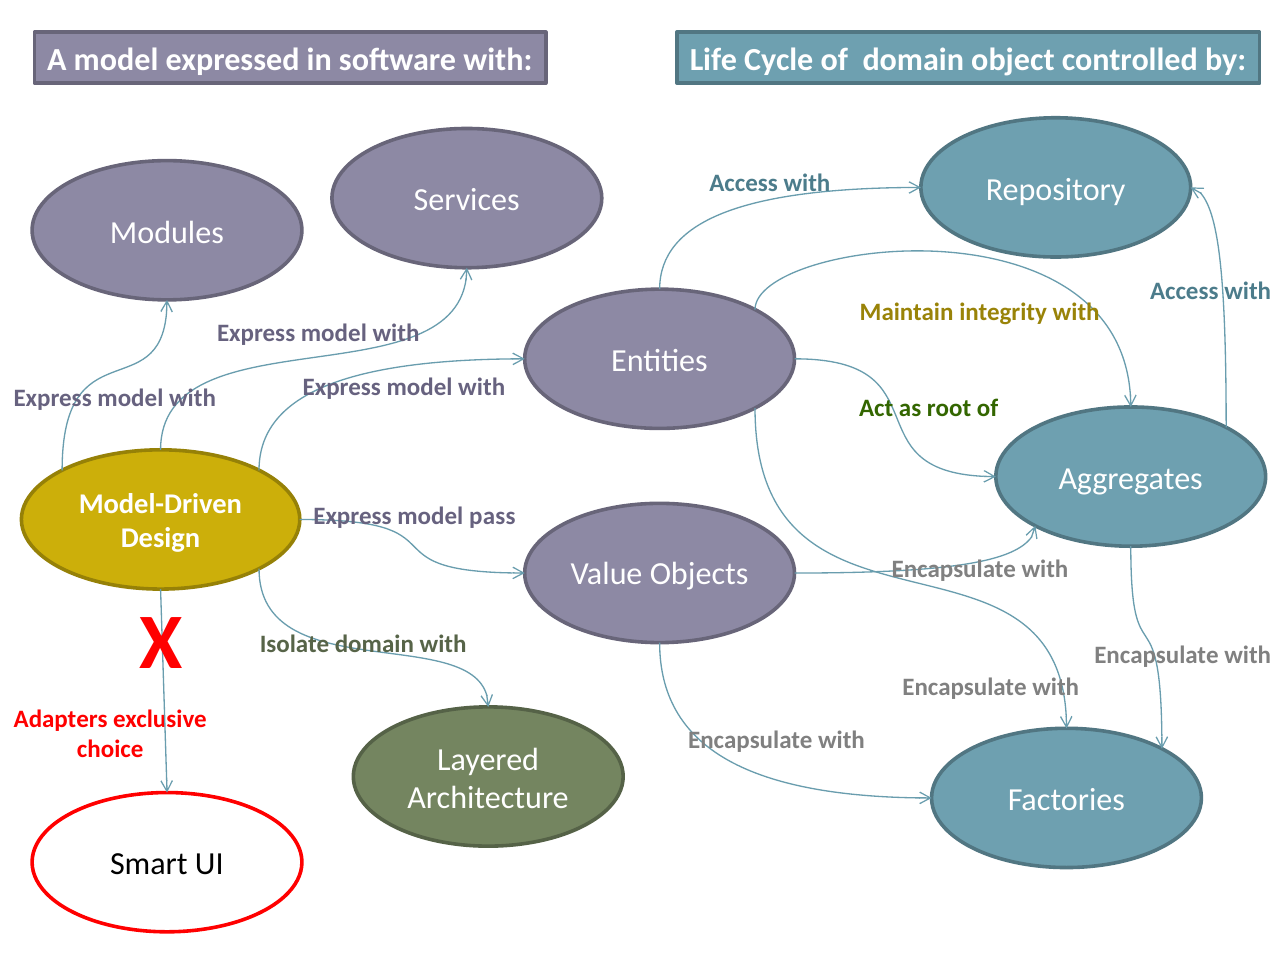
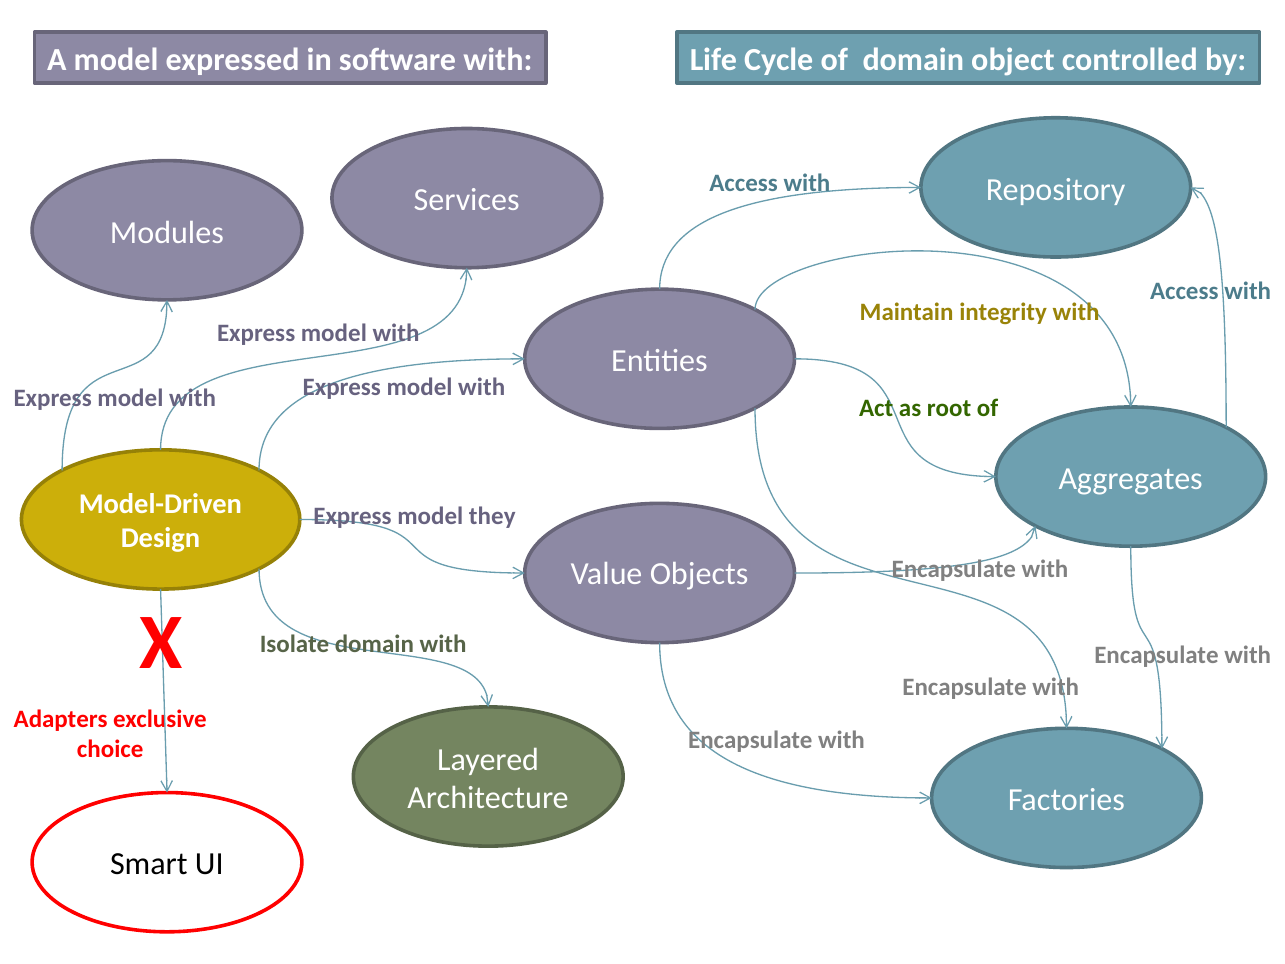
pass: pass -> they
